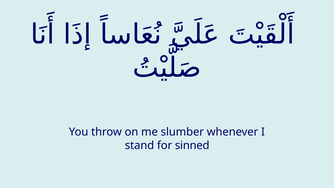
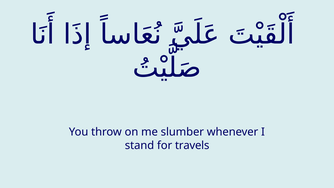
sinned: sinned -> travels
